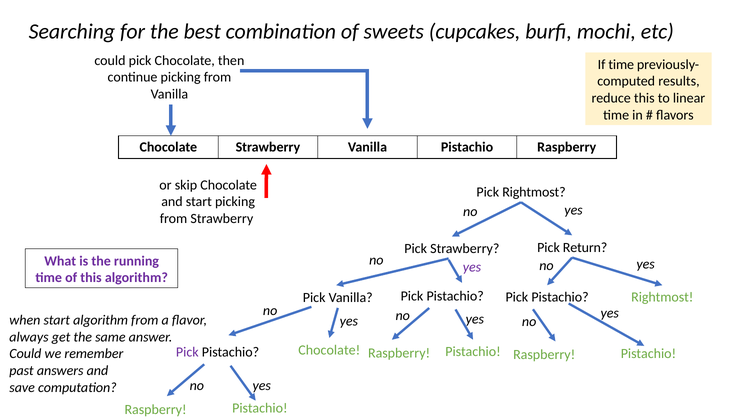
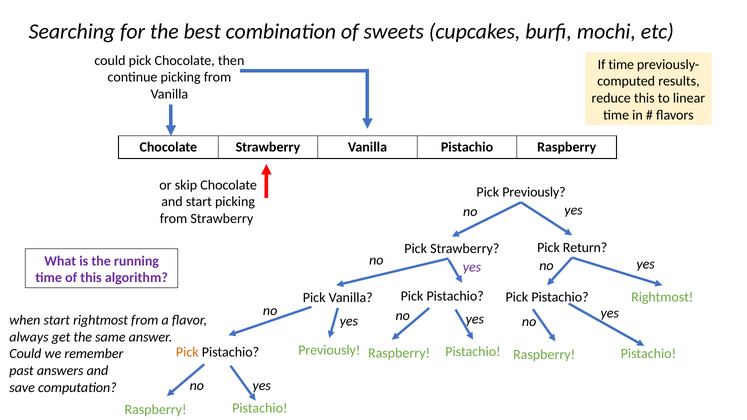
Pick Rightmost: Rightmost -> Previously
start algorithm: algorithm -> rightmost
Pick at (187, 352) colour: purple -> orange
Pistachio Chocolate: Chocolate -> Previously
